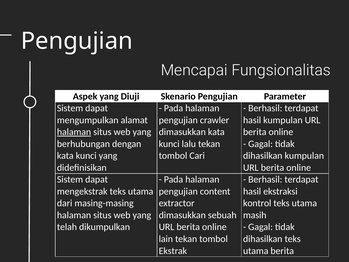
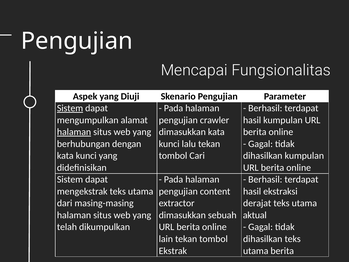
Sistem at (70, 108) underline: none -> present
kontrol: kontrol -> derajat
masih: masih -> aktual
